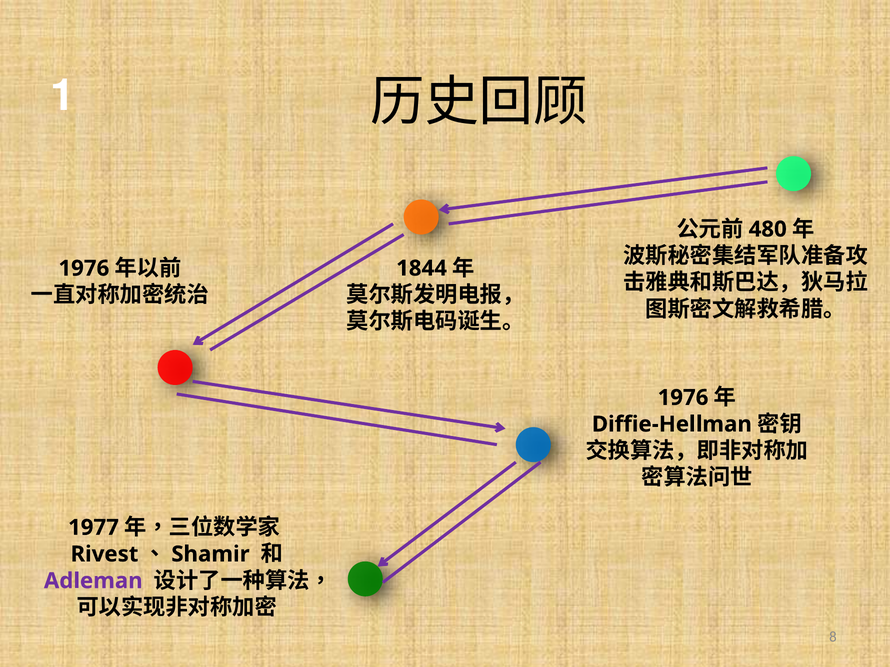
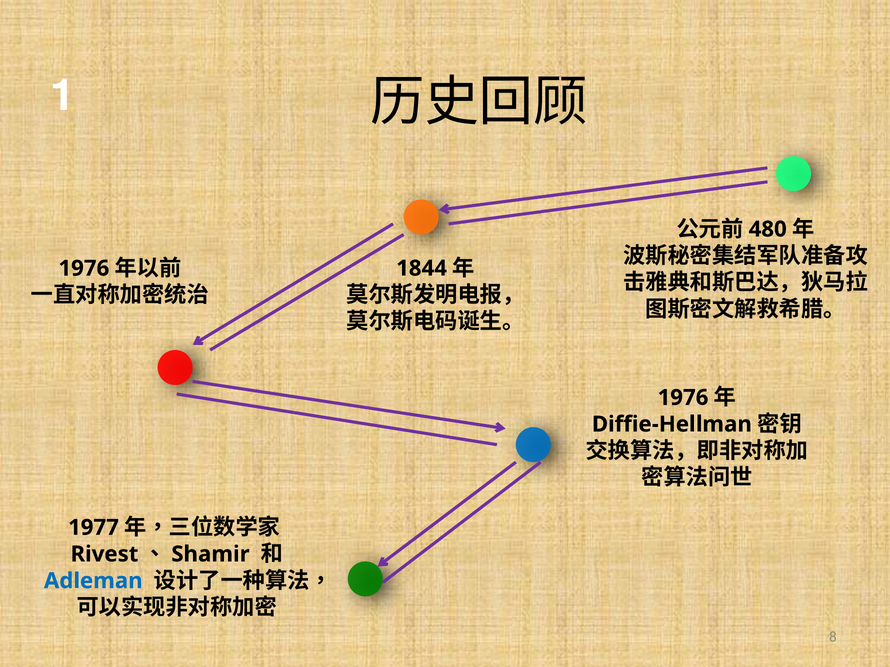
Adleman colour: purple -> blue
